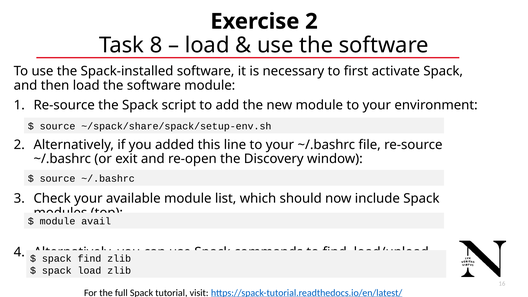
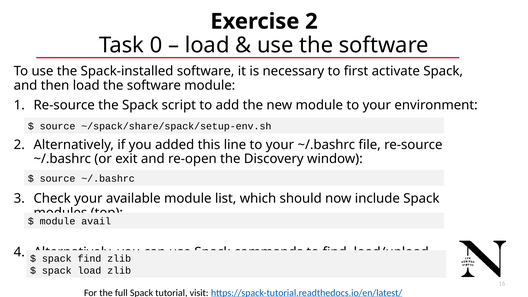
8: 8 -> 0
